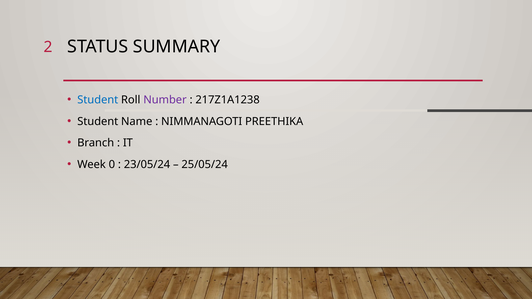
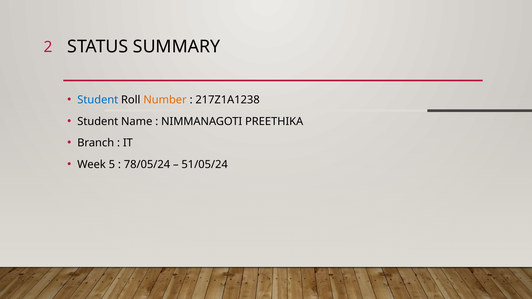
Number colour: purple -> orange
0: 0 -> 5
23/05/24: 23/05/24 -> 78/05/24
25/05/24: 25/05/24 -> 51/05/24
